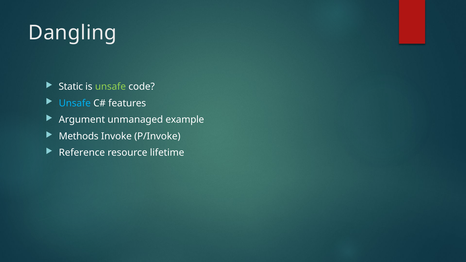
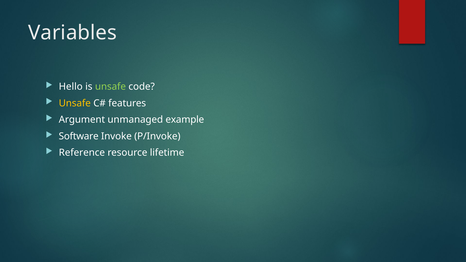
Dangling: Dangling -> Variables
Static: Static -> Hello
Unsafe at (75, 103) colour: light blue -> yellow
Methods: Methods -> Software
